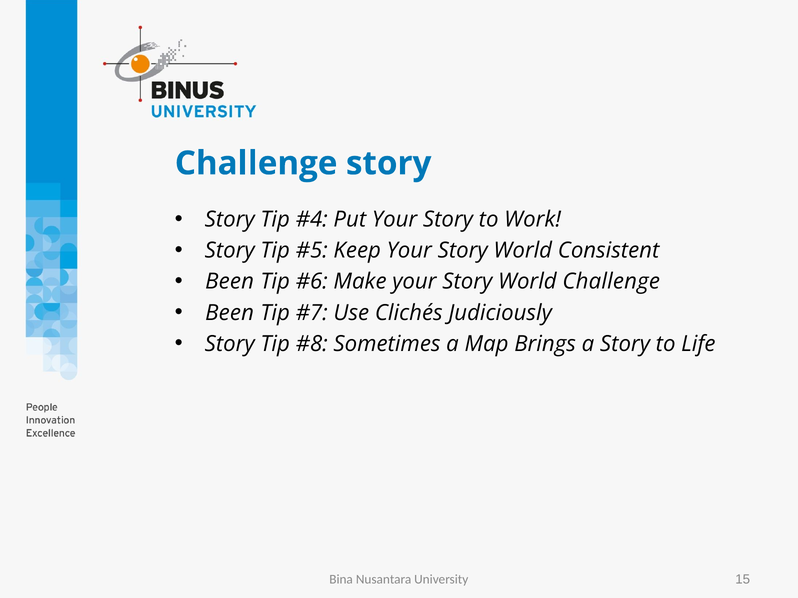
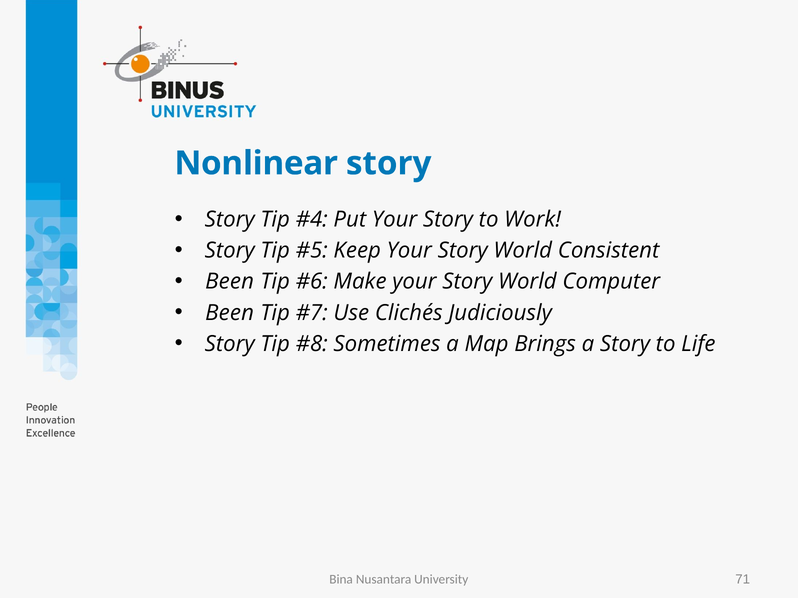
Challenge at (256, 163): Challenge -> Nonlinear
World Challenge: Challenge -> Computer
15: 15 -> 71
